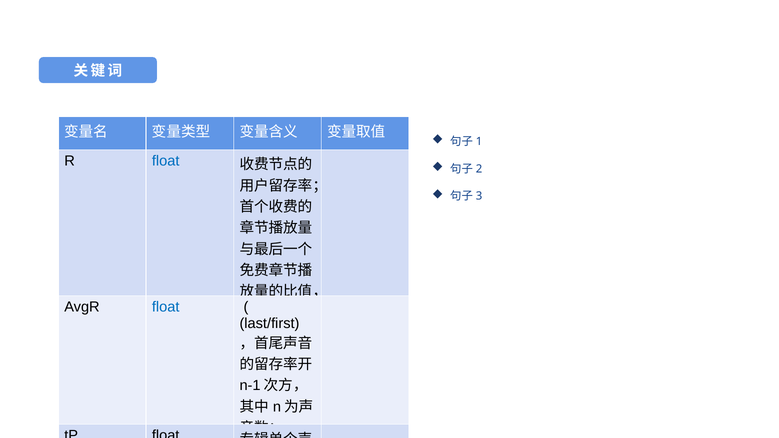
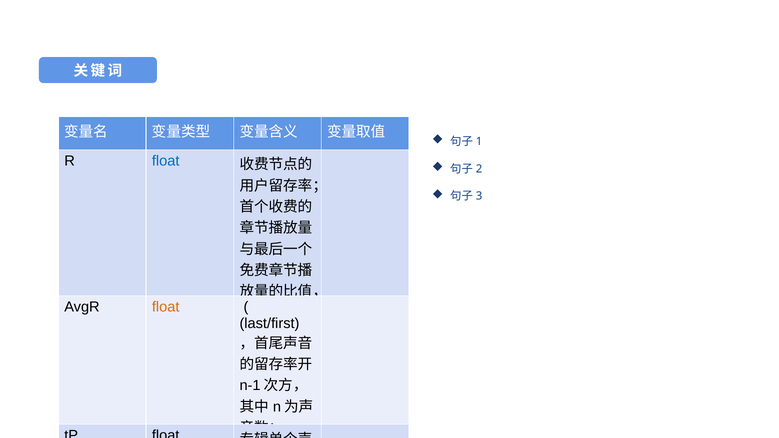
float at (166, 307) colour: blue -> orange
